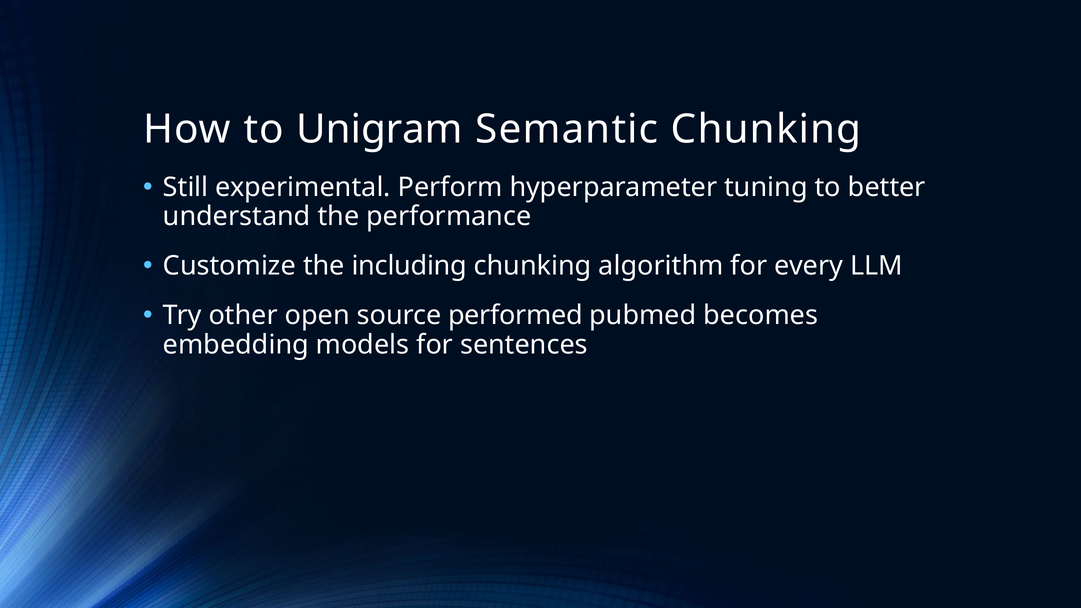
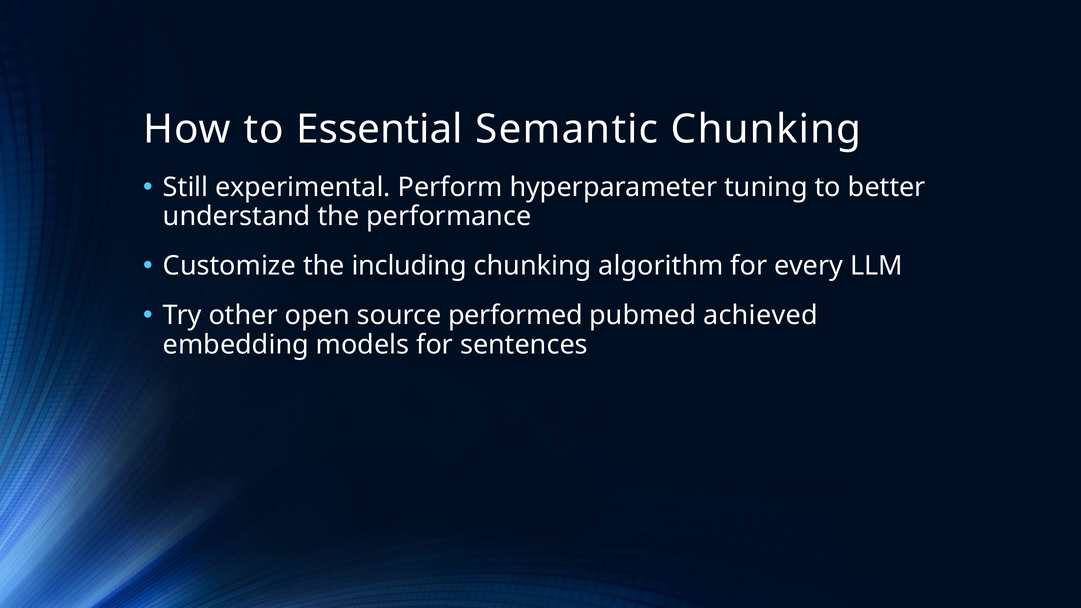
Unigram: Unigram -> Essential
becomes: becomes -> achieved
